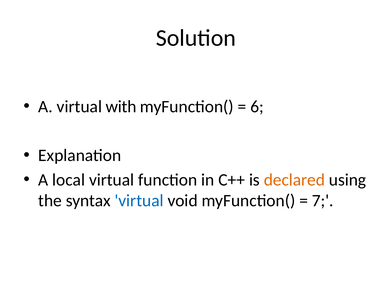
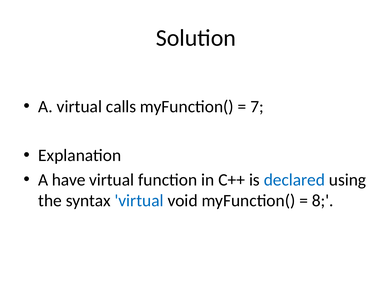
with: with -> calls
6: 6 -> 7
local: local -> have
declared colour: orange -> blue
7: 7 -> 8
